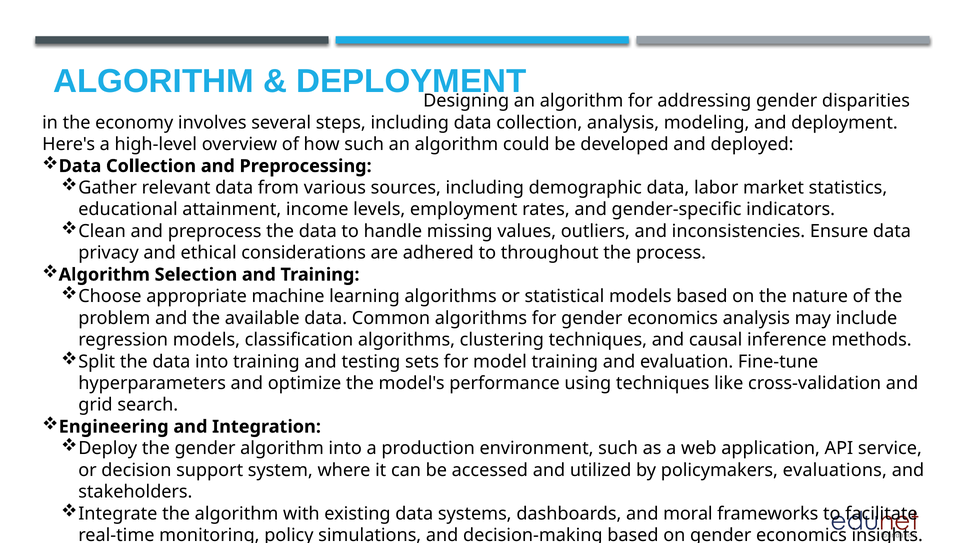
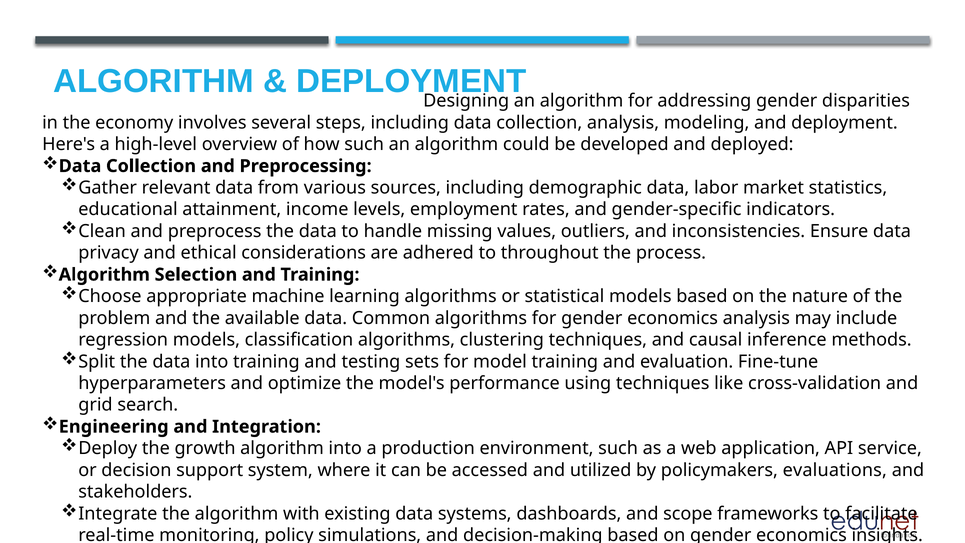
the gender: gender -> growth
moral: moral -> scope
